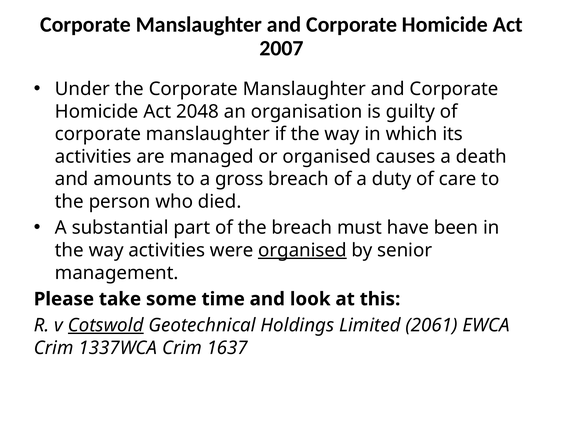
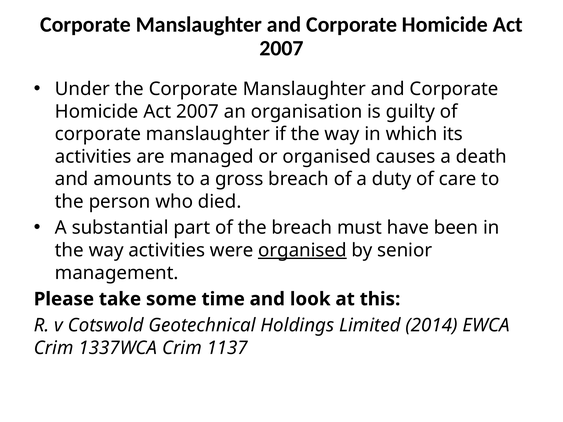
2048 at (197, 112): 2048 -> 2007
Cotswold underline: present -> none
2061: 2061 -> 2014
1637: 1637 -> 1137
